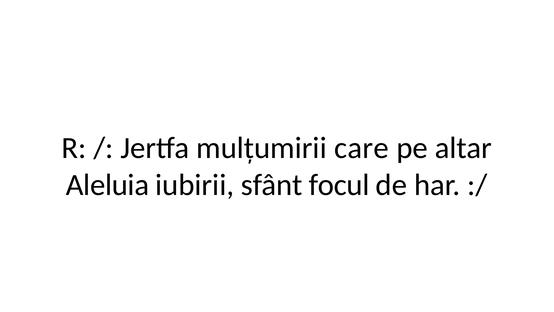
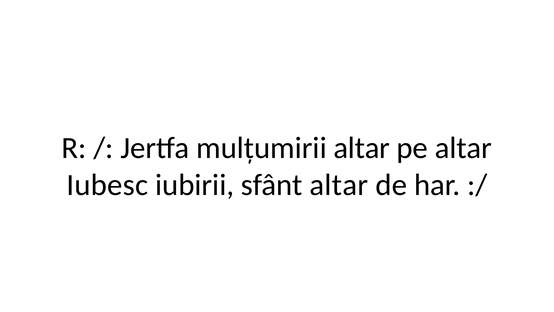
mulțumirii care: care -> altar
Aleluia: Aleluia -> Iubesc
sfânt focul: focul -> altar
